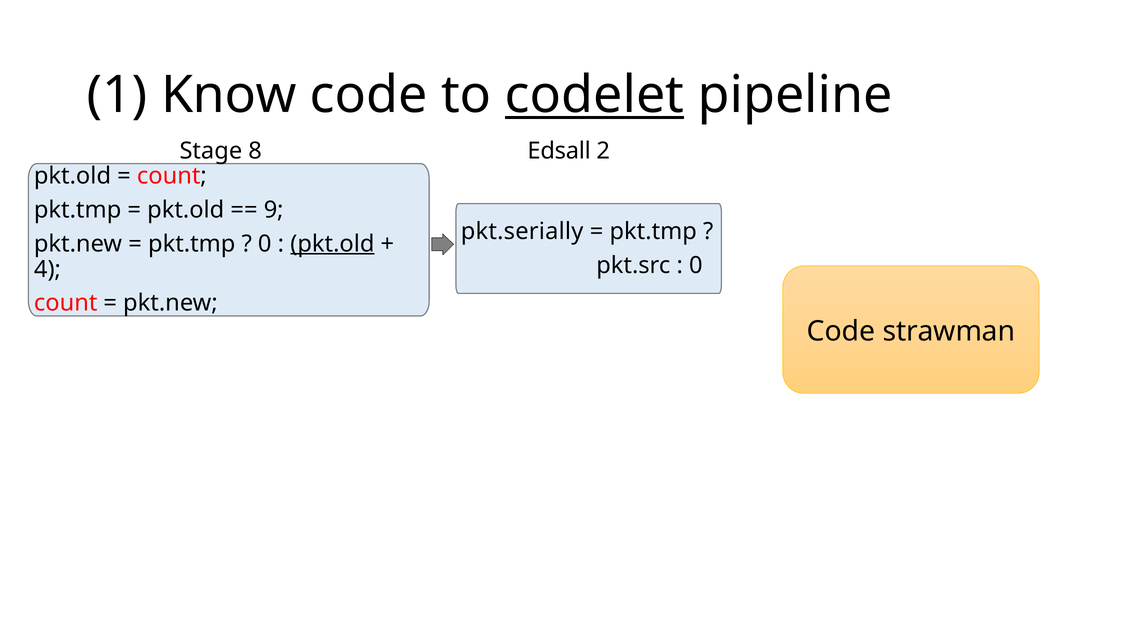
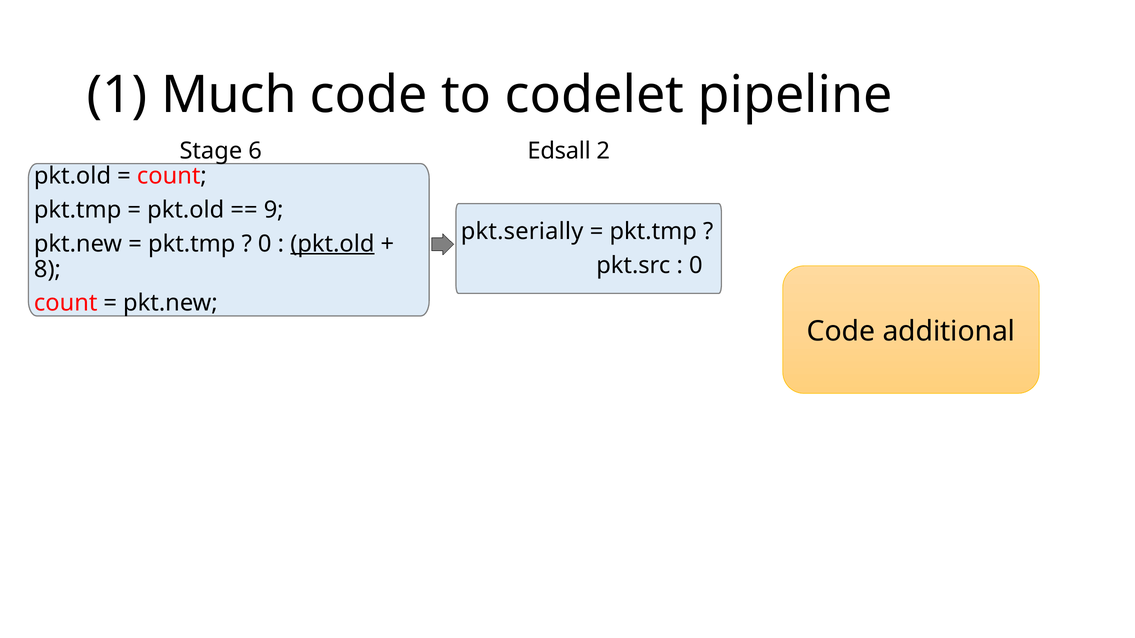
Know: Know -> Much
codelet underline: present -> none
8: 8 -> 6
4: 4 -> 8
strawman: strawman -> additional
